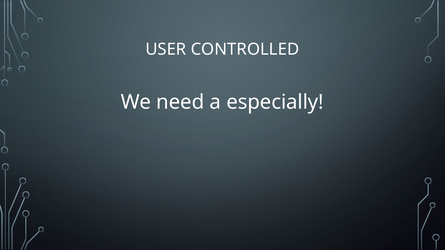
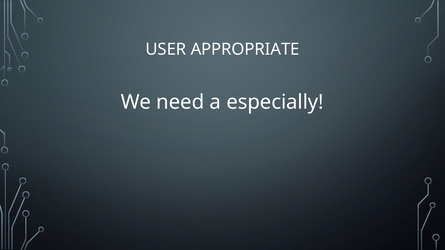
CONTROLLED: CONTROLLED -> APPROPRIATE
